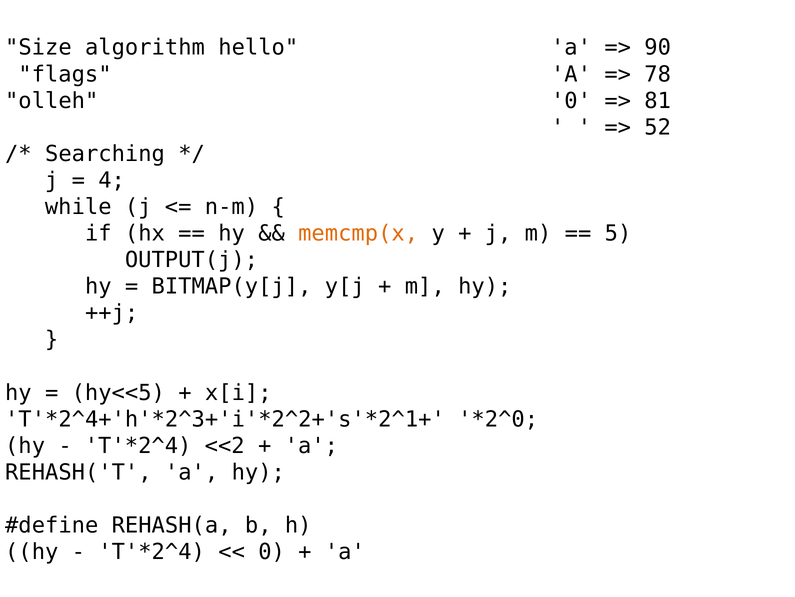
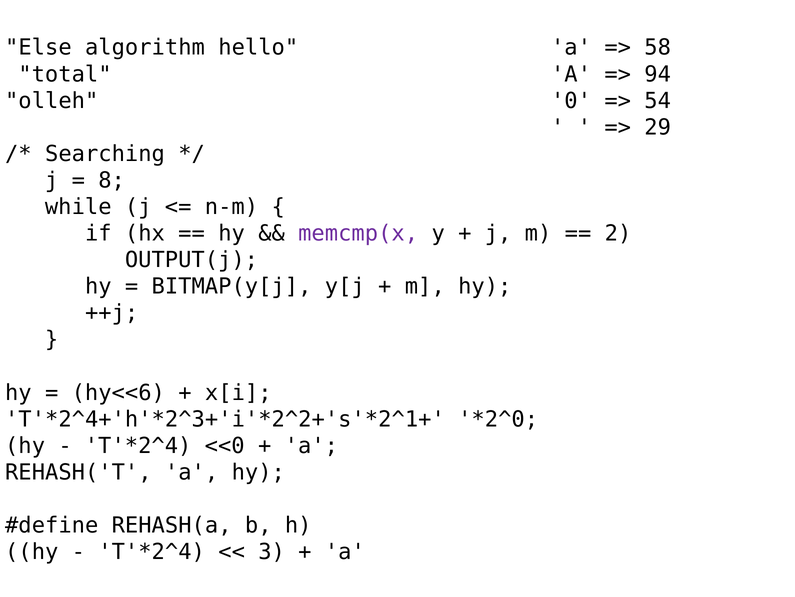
Size: Size -> Else
90: 90 -> 58
flags: flags -> total
78: 78 -> 94
81: 81 -> 54
52: 52 -> 29
4: 4 -> 8
memcmp(x colour: orange -> purple
5: 5 -> 2
hy<<5: hy<<5 -> hy<<6
<<2: <<2 -> <<0
0 at (272, 551): 0 -> 3
